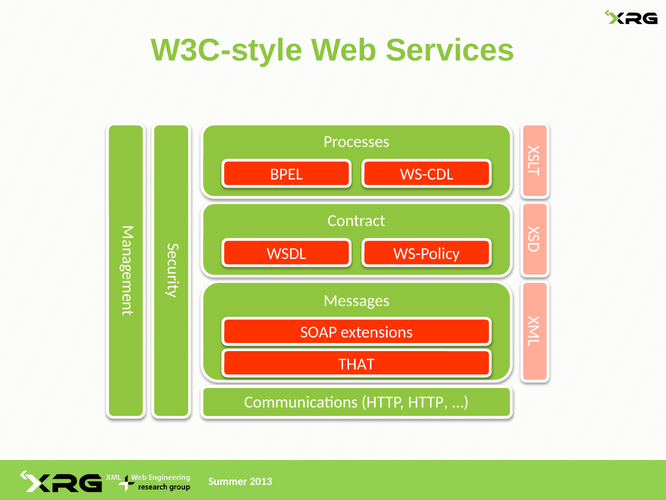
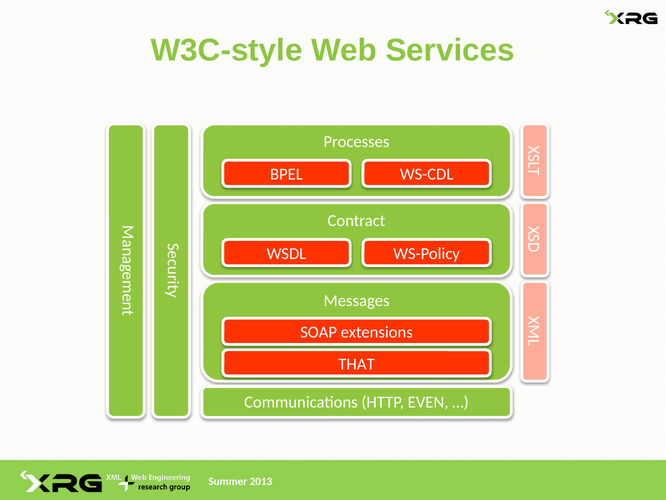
HTTP HTTP: HTTP -> EVEN
